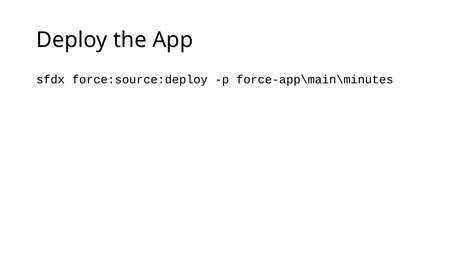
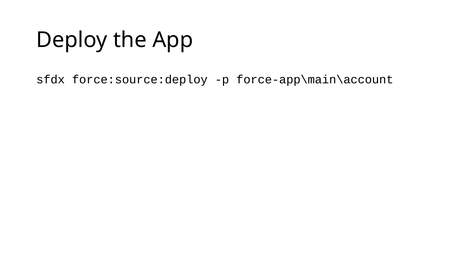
force-app\main\minutes: force-app\main\minutes -> force-app\main\account
